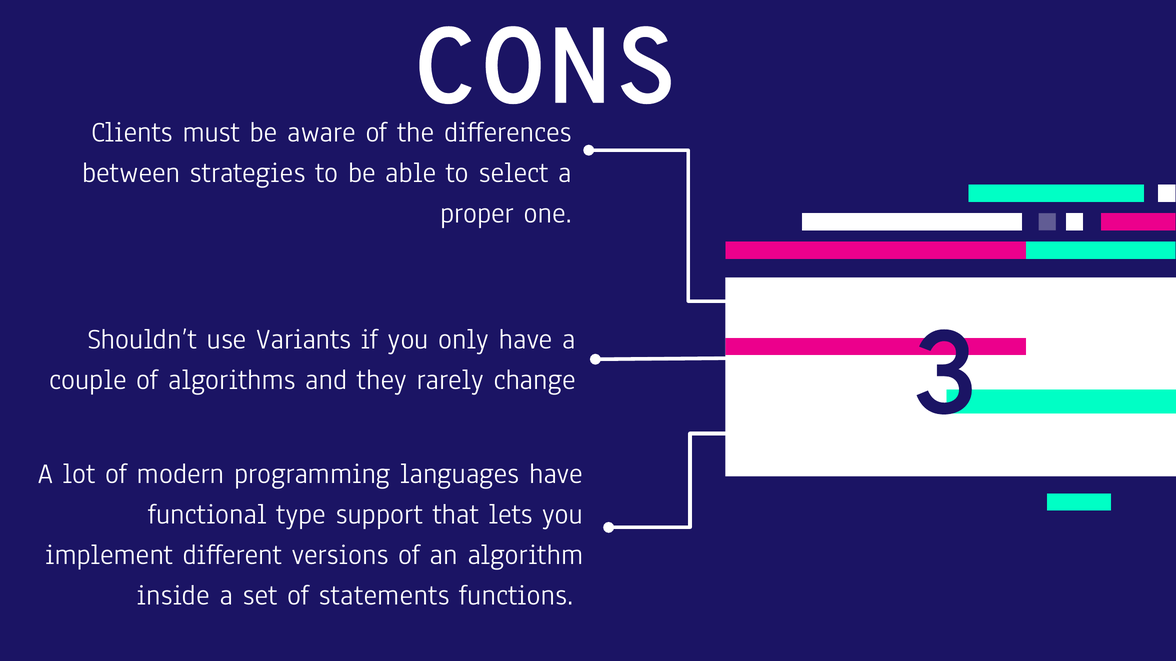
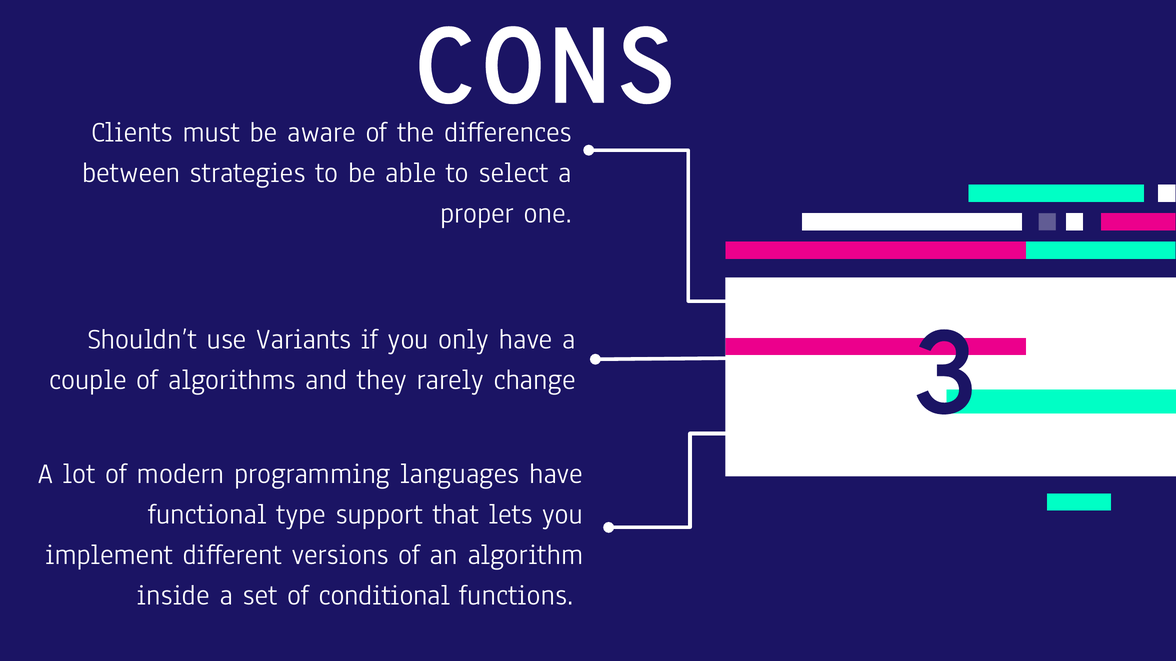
statements: statements -> conditional
